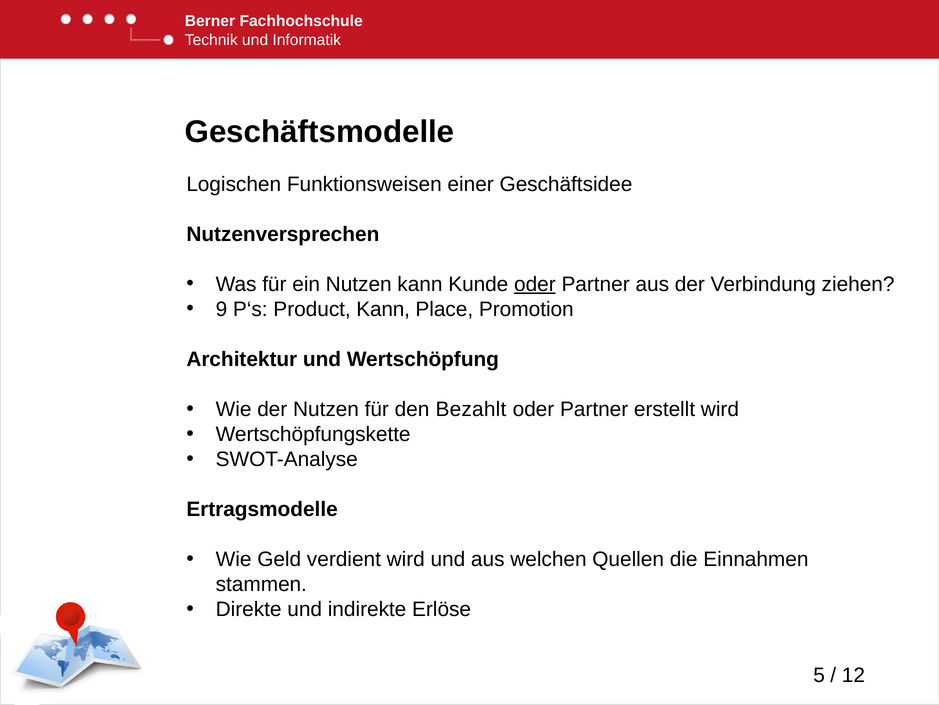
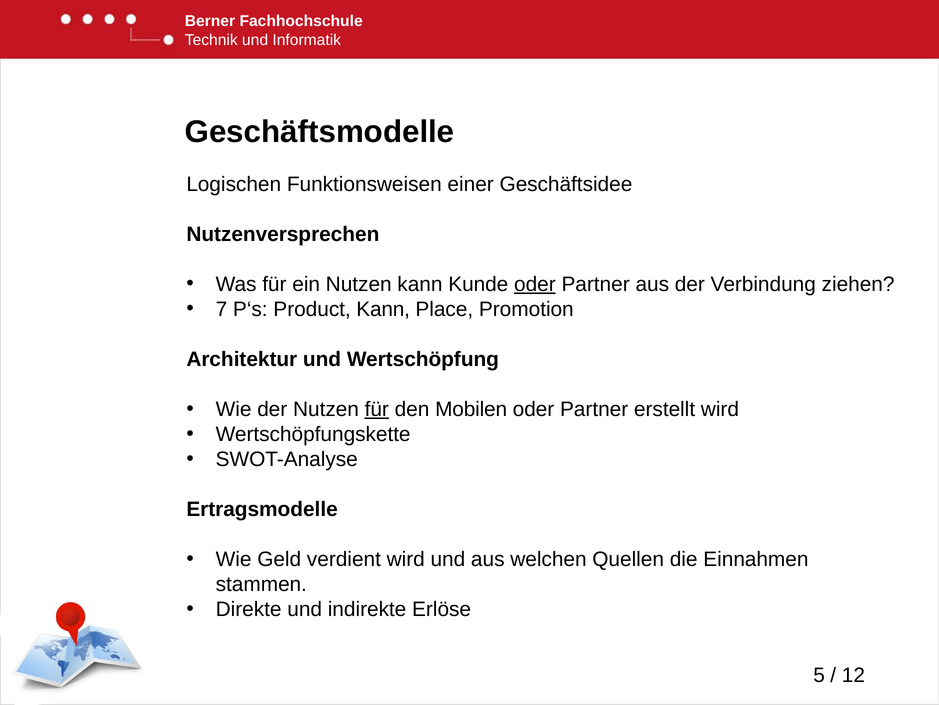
9: 9 -> 7
für at (377, 409) underline: none -> present
Bezahlt: Bezahlt -> Mobilen
